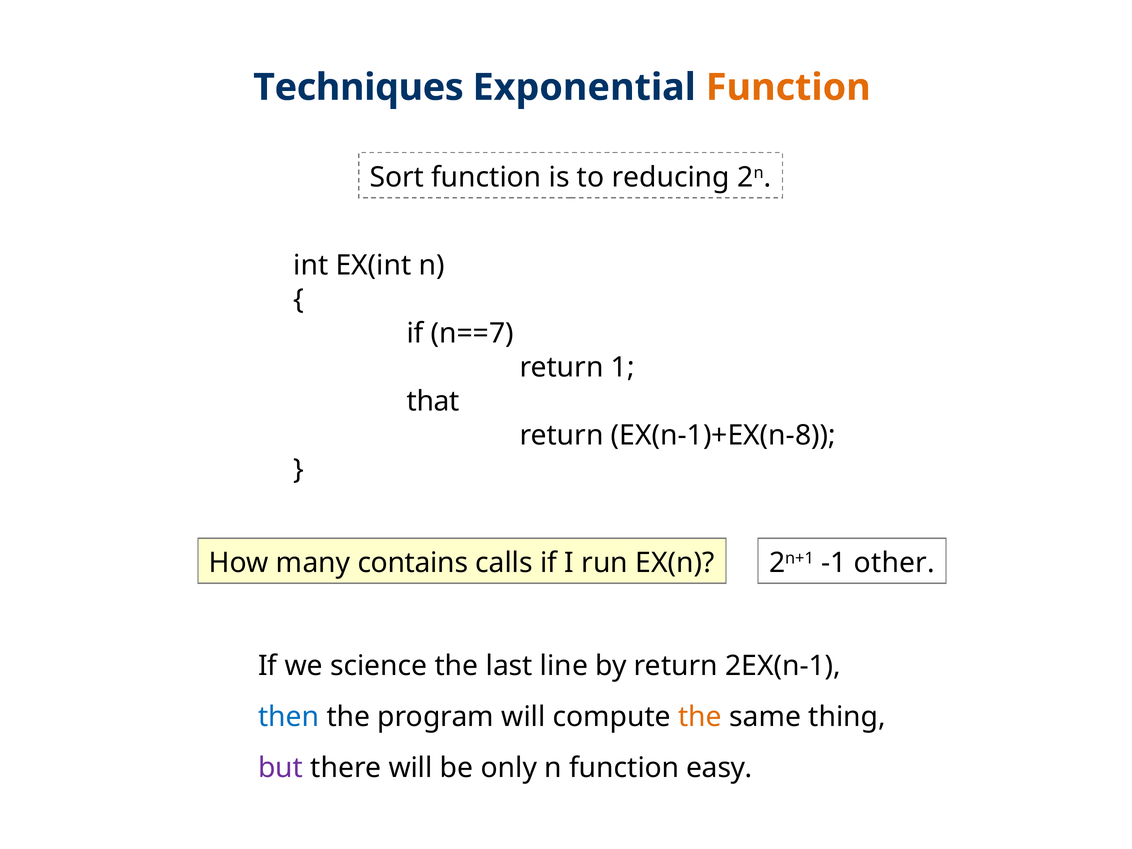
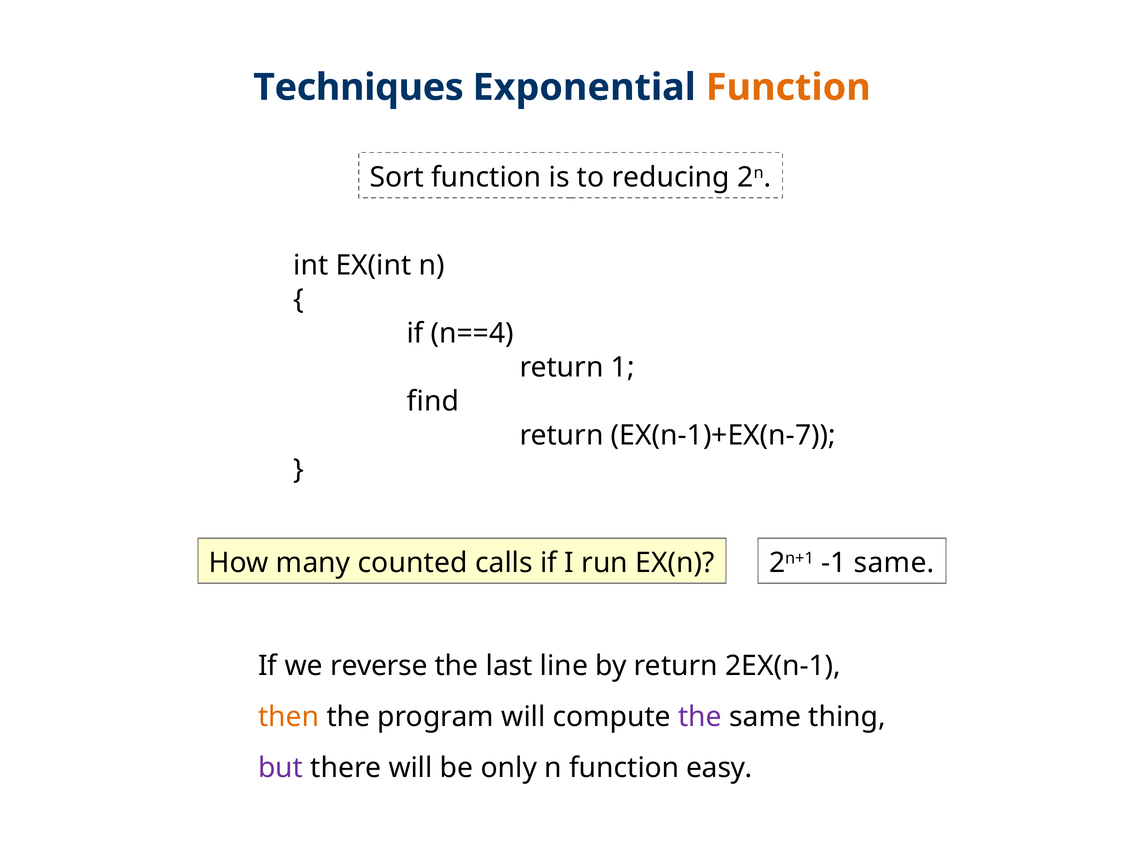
n==7: n==7 -> n==4
that: that -> find
EX(n-1)+EX(n-8: EX(n-1)+EX(n-8 -> EX(n-1)+EX(n-7
-1 other: other -> same
contains: contains -> counted
science: science -> reverse
then colour: blue -> orange
the at (700, 717) colour: orange -> purple
